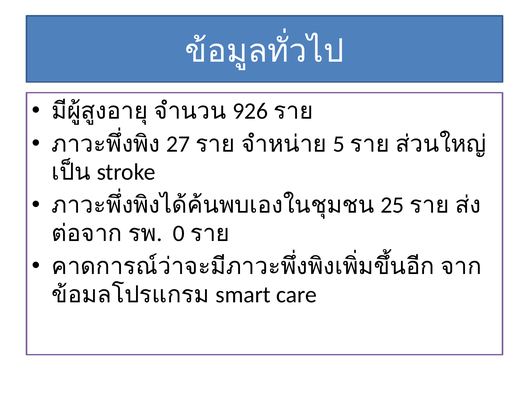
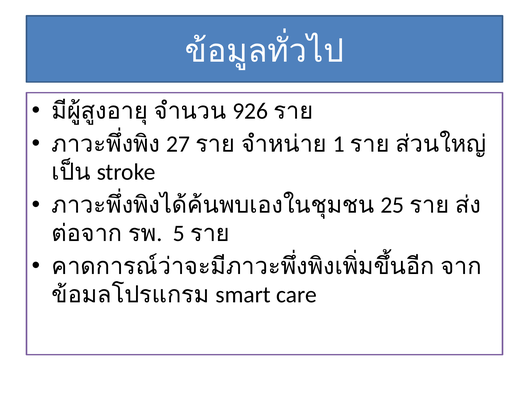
5: 5 -> 1
0: 0 -> 5
